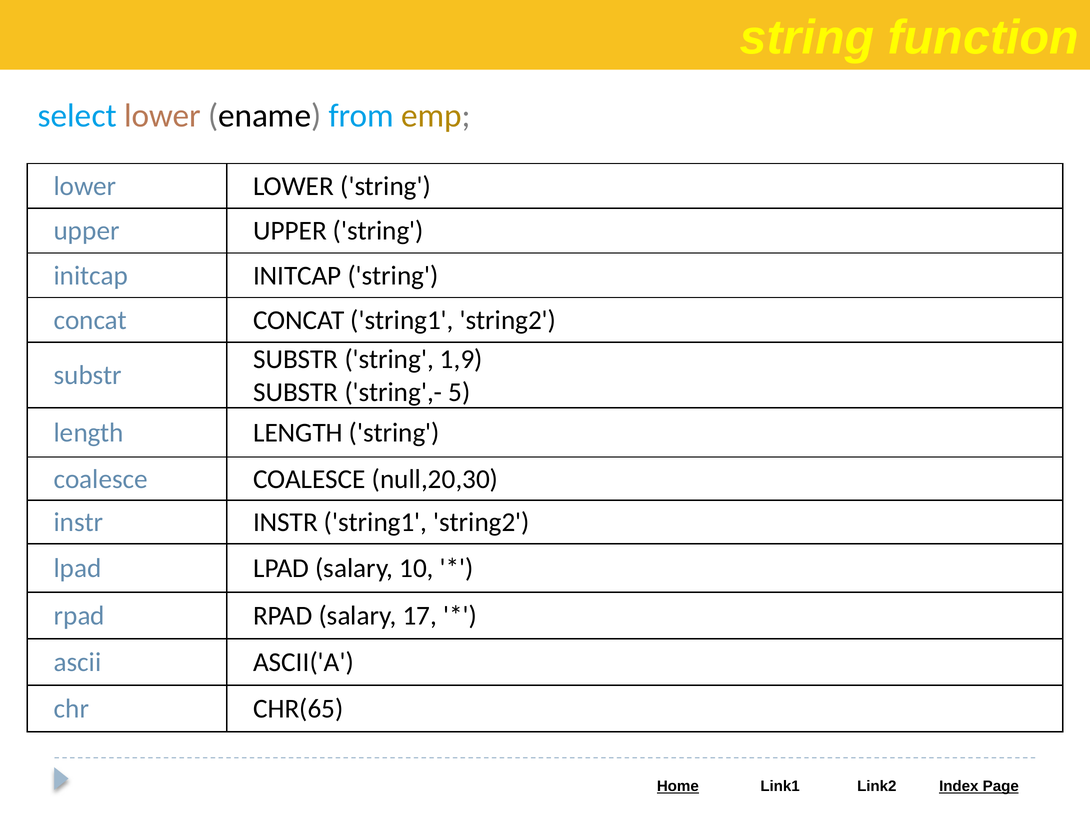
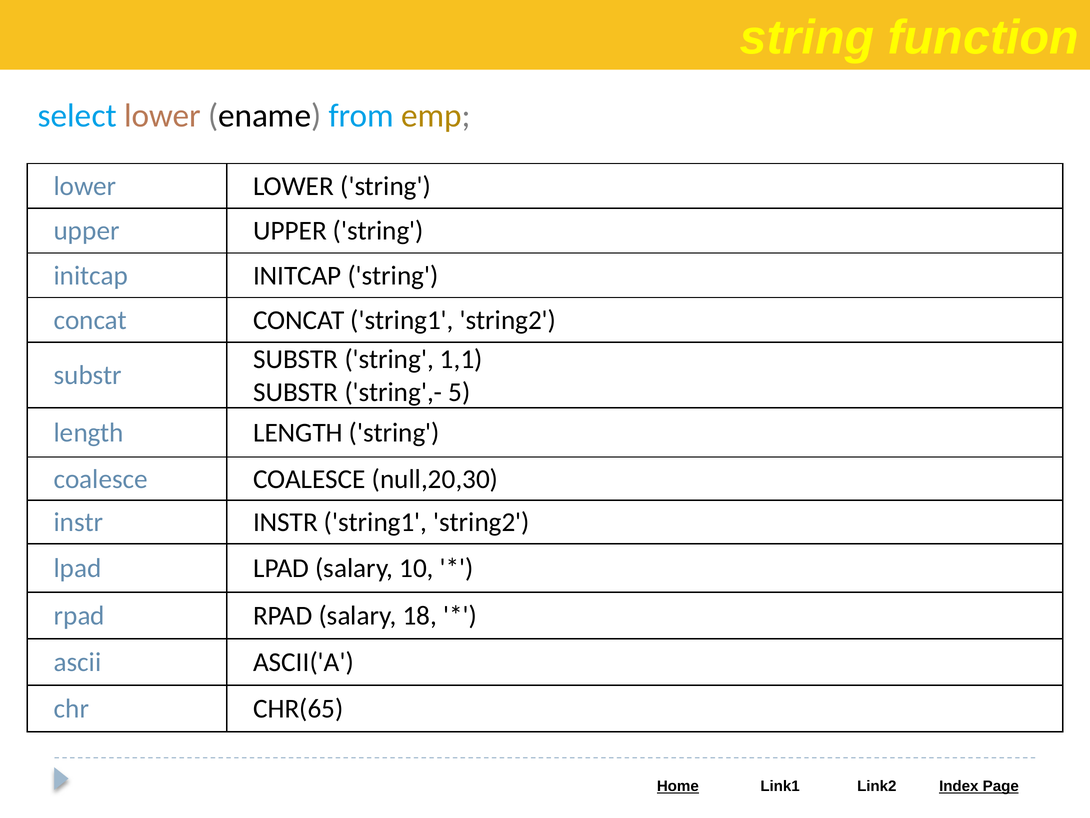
1,9: 1,9 -> 1,1
17: 17 -> 18
